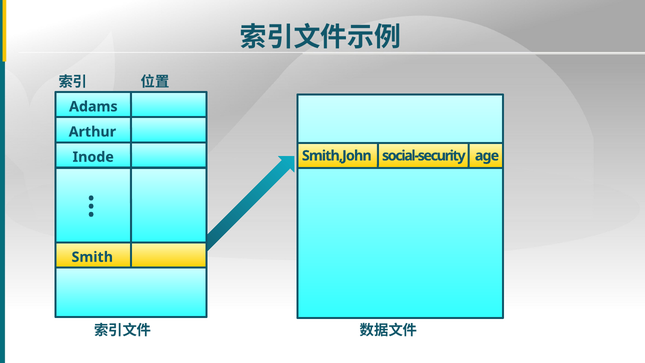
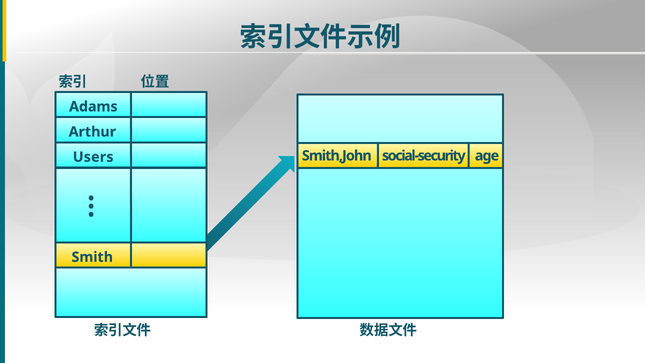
Inode: Inode -> Users
